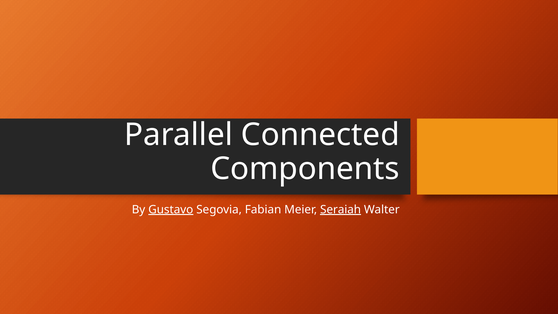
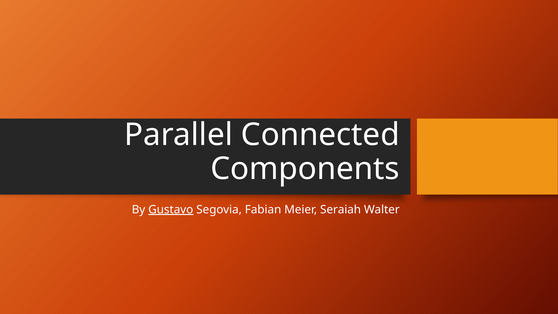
Seraiah underline: present -> none
